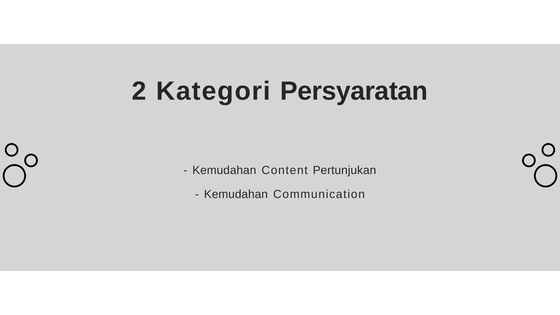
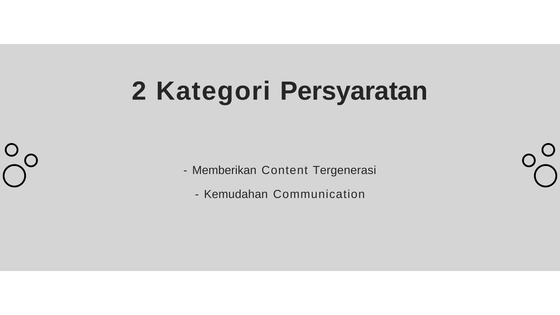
Kemudahan at (224, 170): Kemudahan -> Memberikan
Pertunjukan: Pertunjukan -> Tergenerasi
